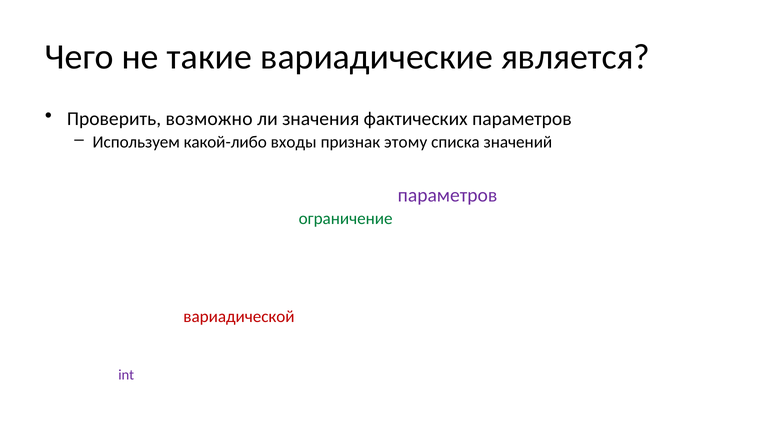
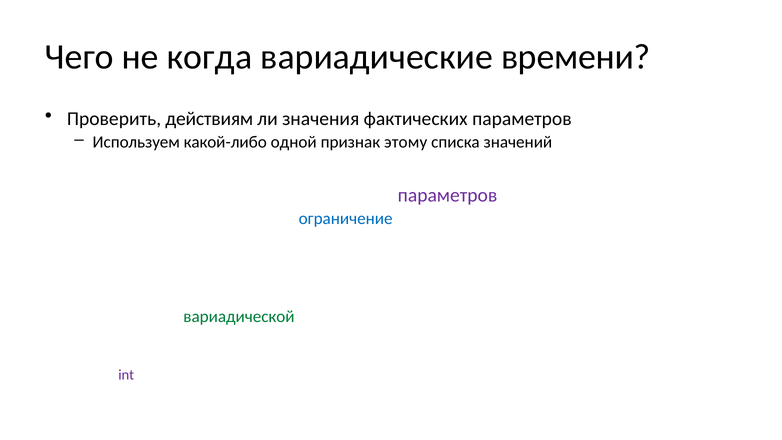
такие: такие -> когда
является: является -> времени
возможно: возможно -> действиям
входы: входы -> одной
ограничение colour: green -> blue
вариадической at (239, 316) colour: red -> green
